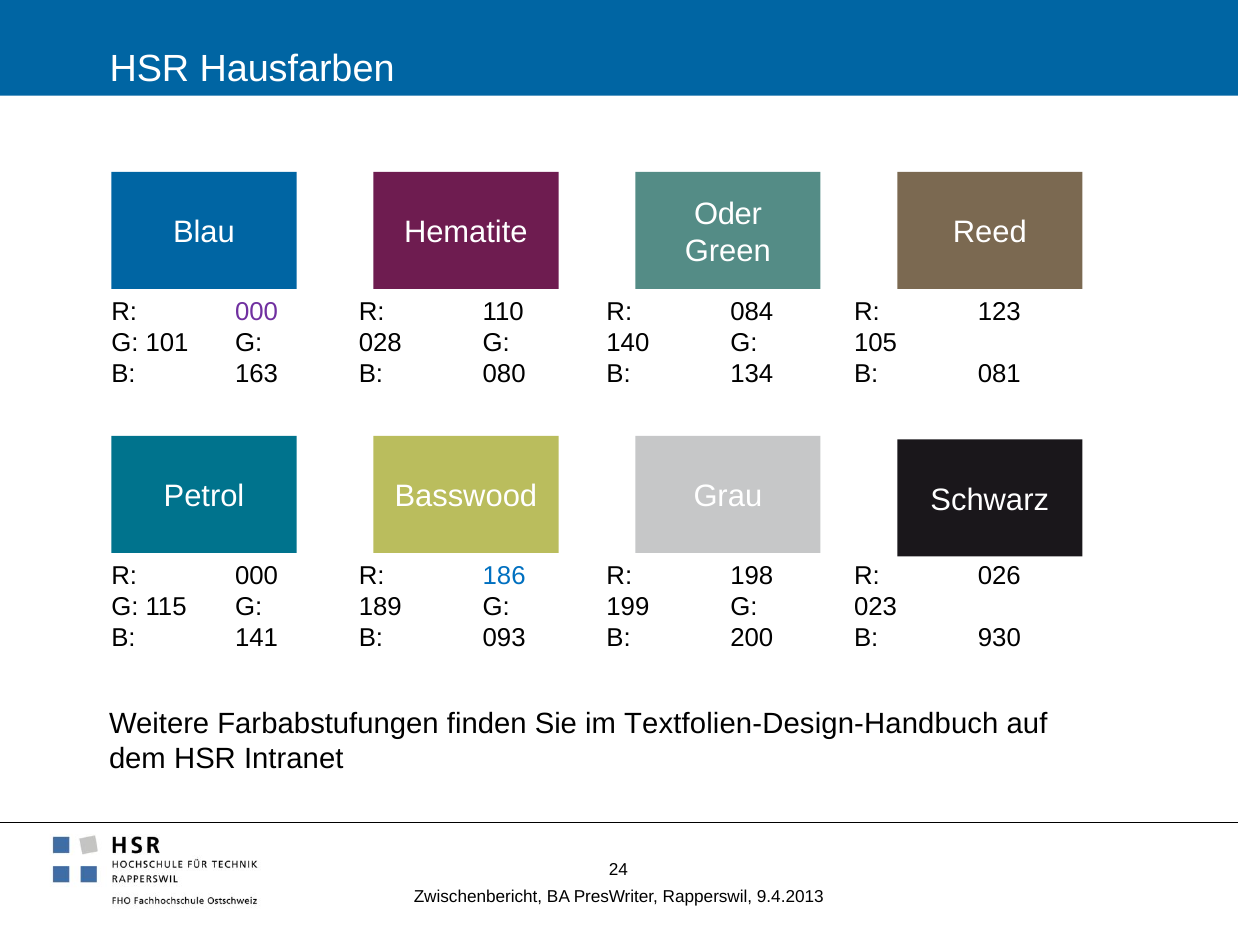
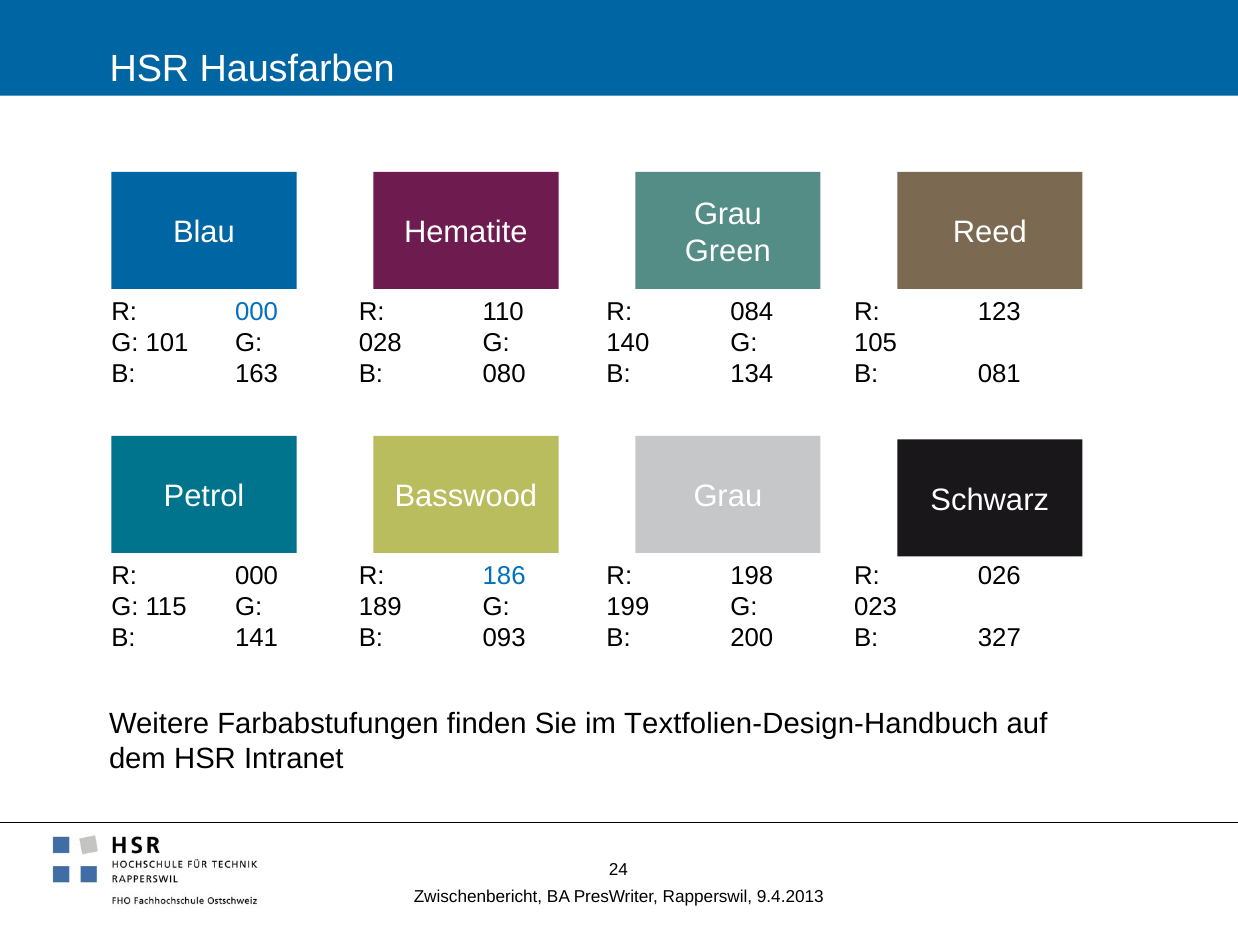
Oder at (728, 214): Oder -> Grau
000 at (257, 312) colour: purple -> blue
930: 930 -> 327
